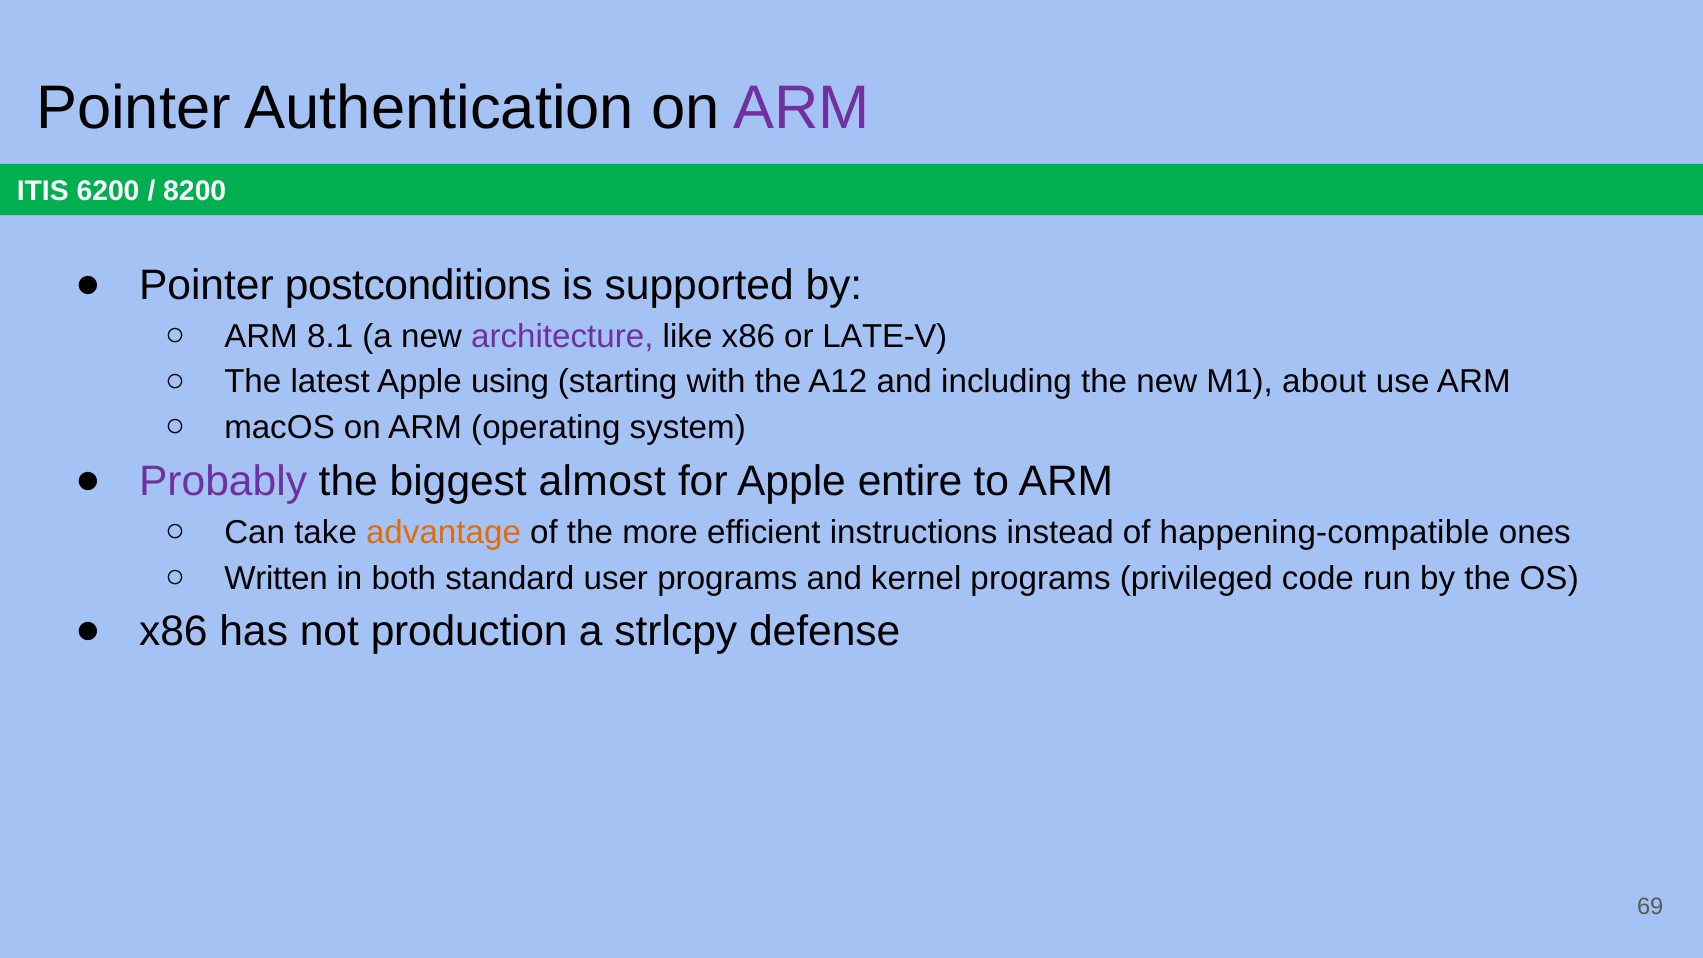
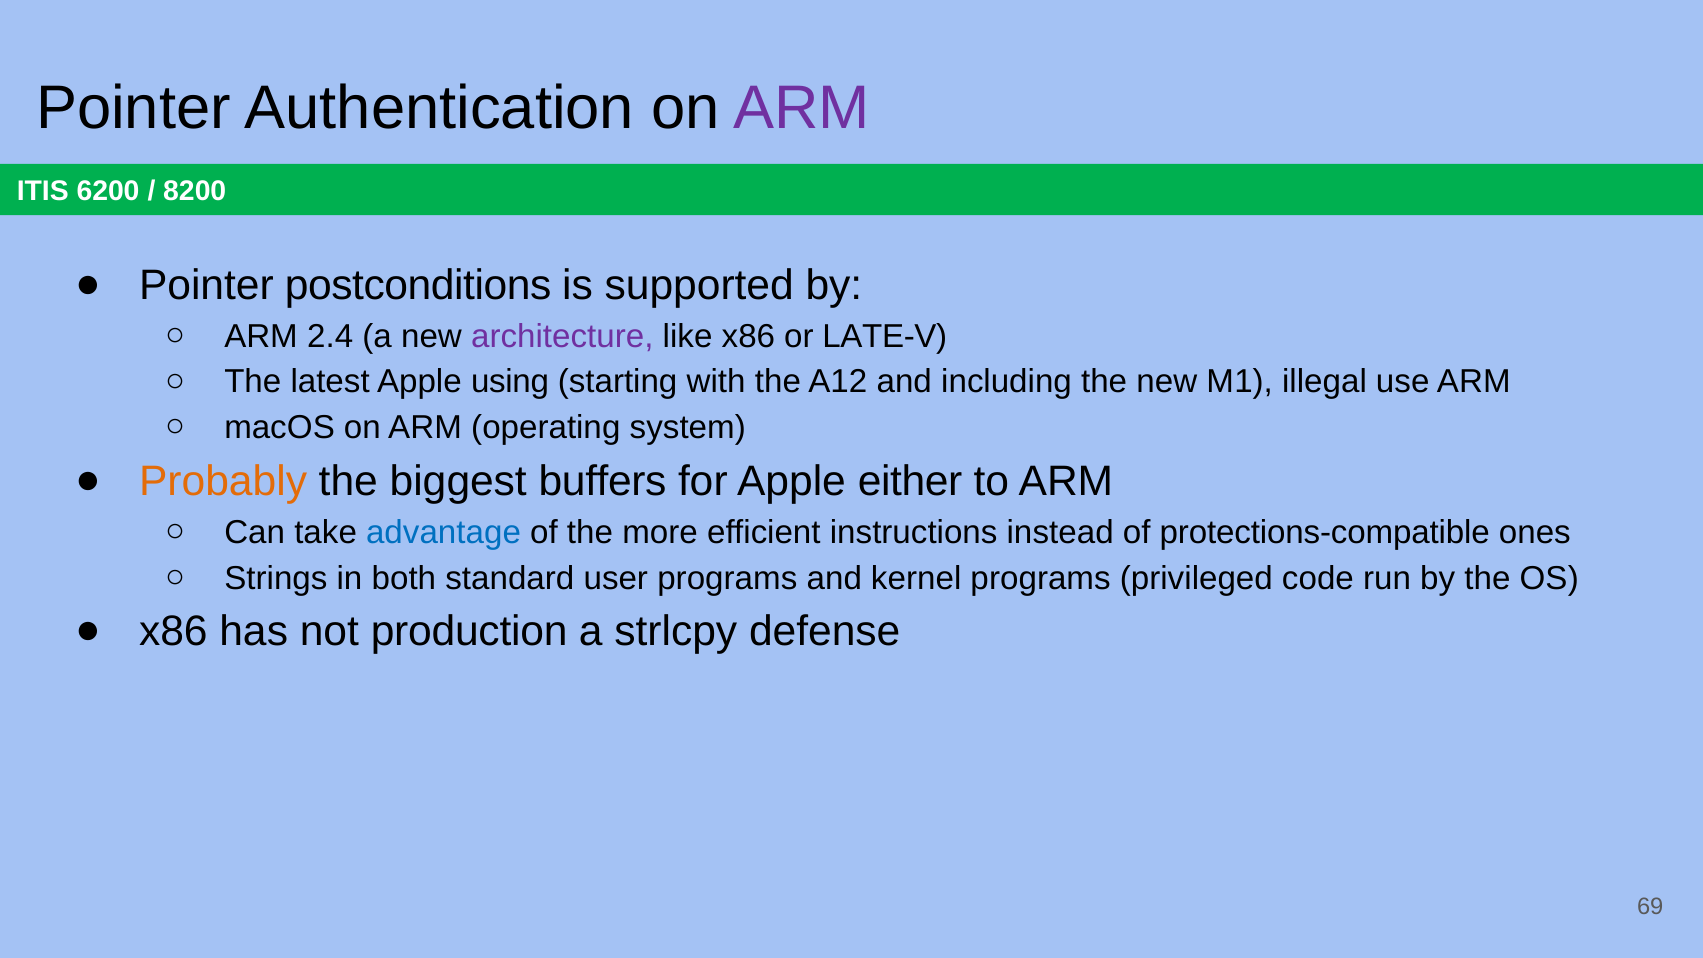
8.1: 8.1 -> 2.4
about: about -> illegal
Probably colour: purple -> orange
almost: almost -> buffers
entire: entire -> either
advantage colour: orange -> blue
happening-compatible: happening-compatible -> protections-compatible
Written: Written -> Strings
